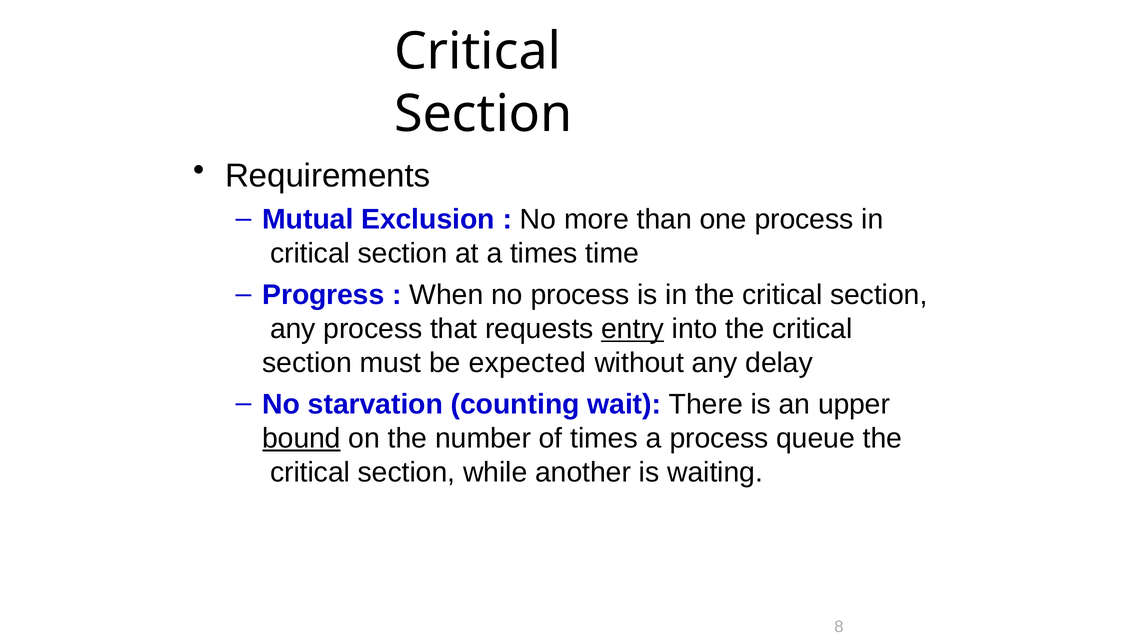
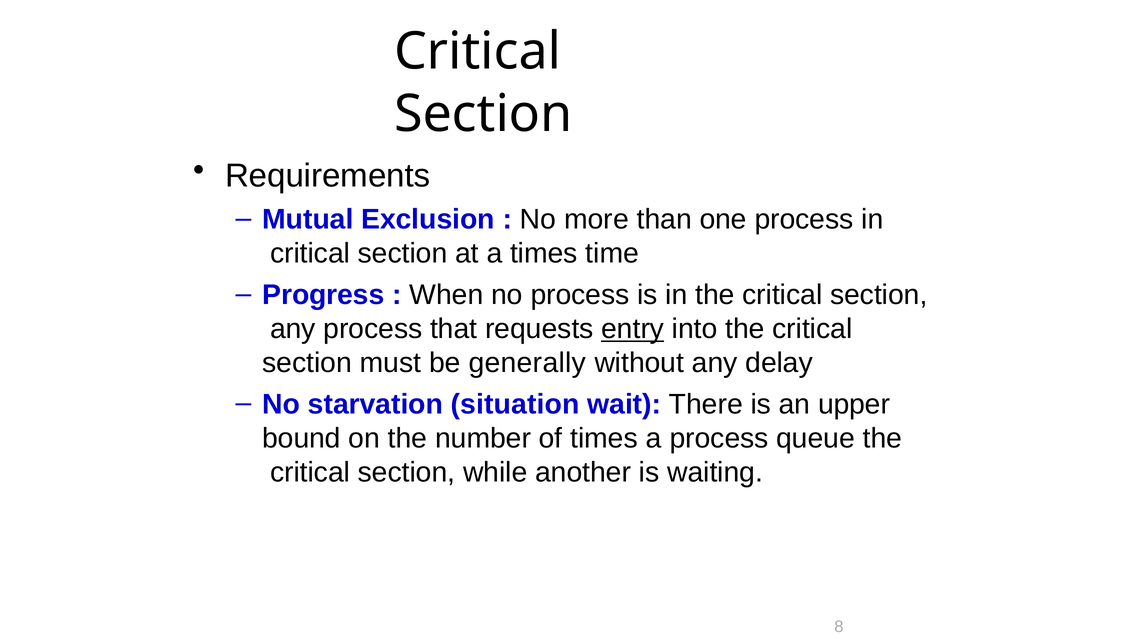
expected: expected -> generally
counting: counting -> situation
bound underline: present -> none
